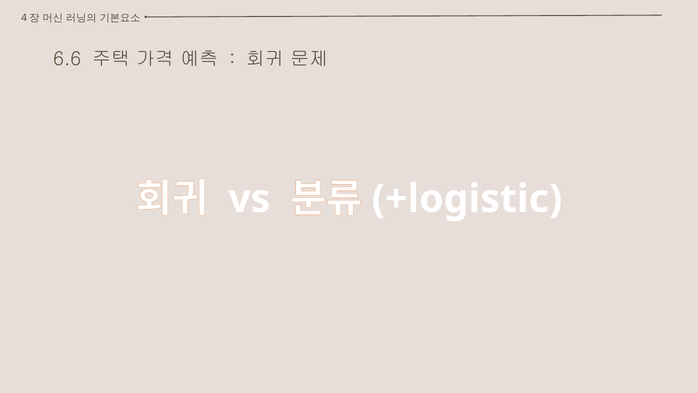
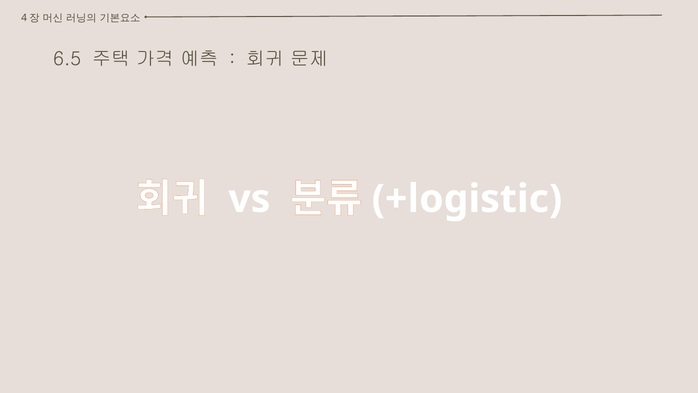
6.6: 6.6 -> 6.5
